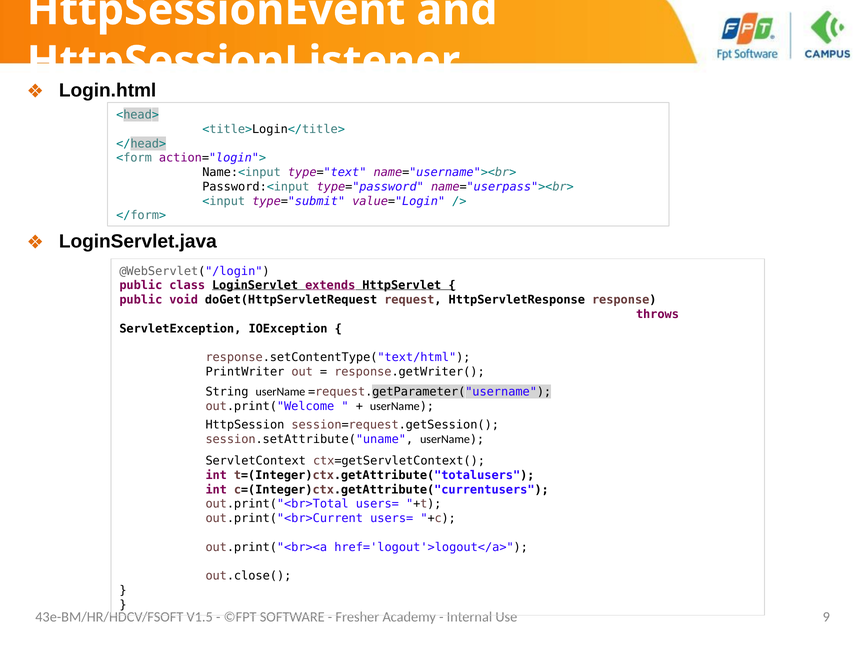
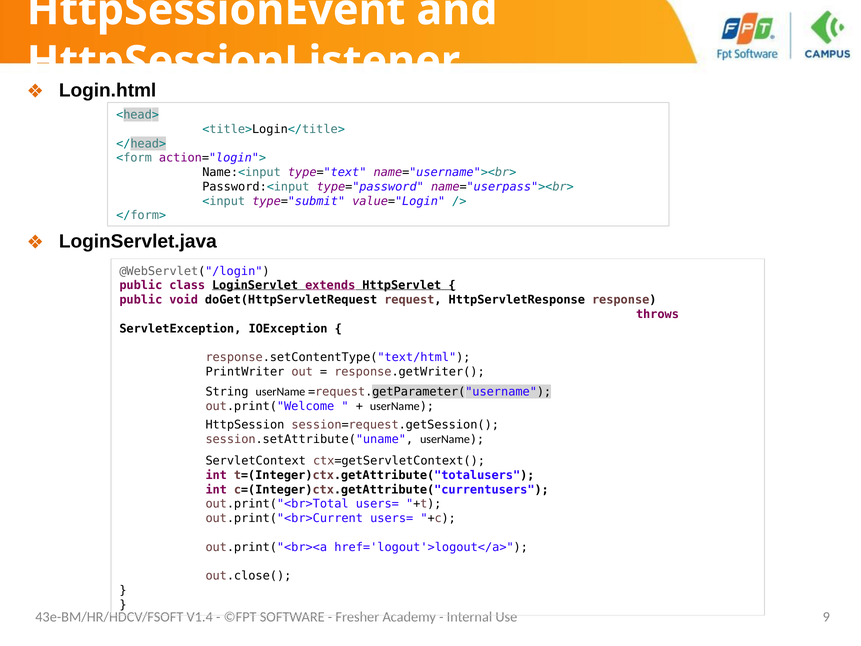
V1.5: V1.5 -> V1.4
